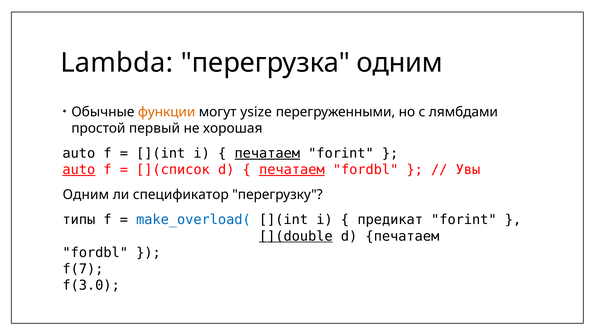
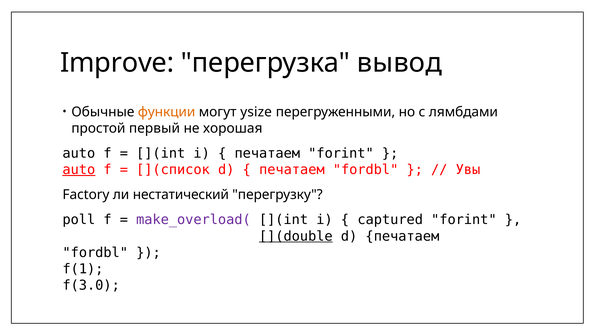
Lambda: Lambda -> Improve
перегрузка одним: одним -> вывод
печатаем at (267, 153) underline: present -> none
печатаем at (292, 170) underline: present -> none
Одним at (86, 195): Одним -> Factory
спецификатор: спецификатор -> нестатический
типы: типы -> poll
make_overload( colour: blue -> purple
предикат: предикат -> captured
f(7: f(7 -> f(1
